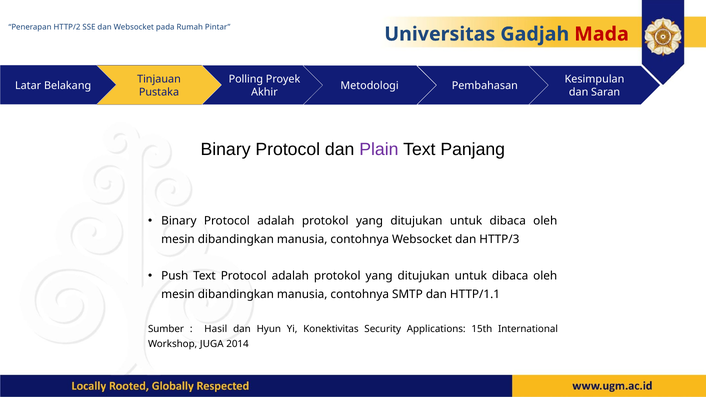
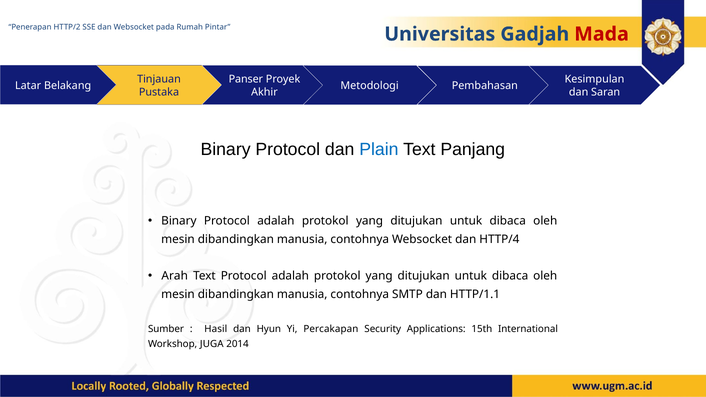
Polling: Polling -> Panser
Plain colour: purple -> blue
HTTP/3: HTTP/3 -> HTTP/4
Push: Push -> Arah
Konektivitas: Konektivitas -> Percakapan
